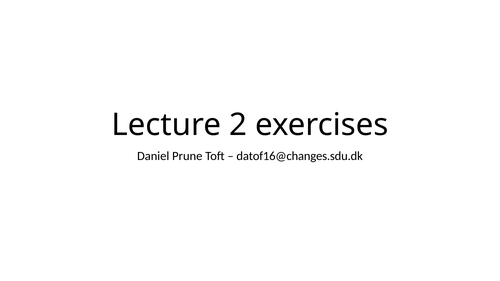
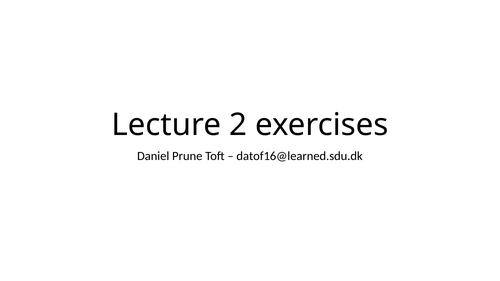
datof16@changes.sdu.dk: datof16@changes.sdu.dk -> datof16@learned.sdu.dk
